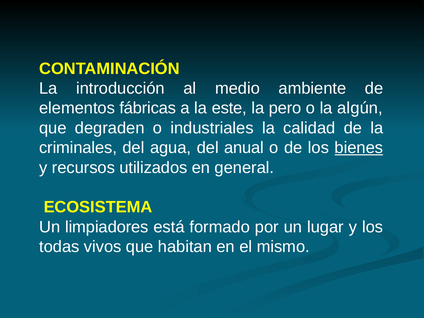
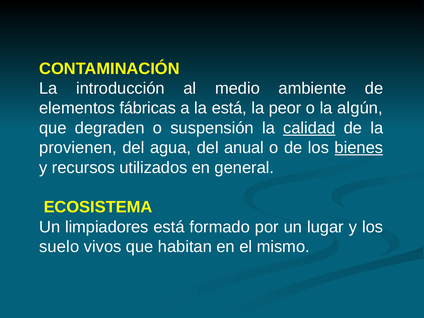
la este: este -> está
pero: pero -> peor
industriales: industriales -> suspensión
calidad underline: none -> present
criminales: criminales -> provienen
todas: todas -> suelo
